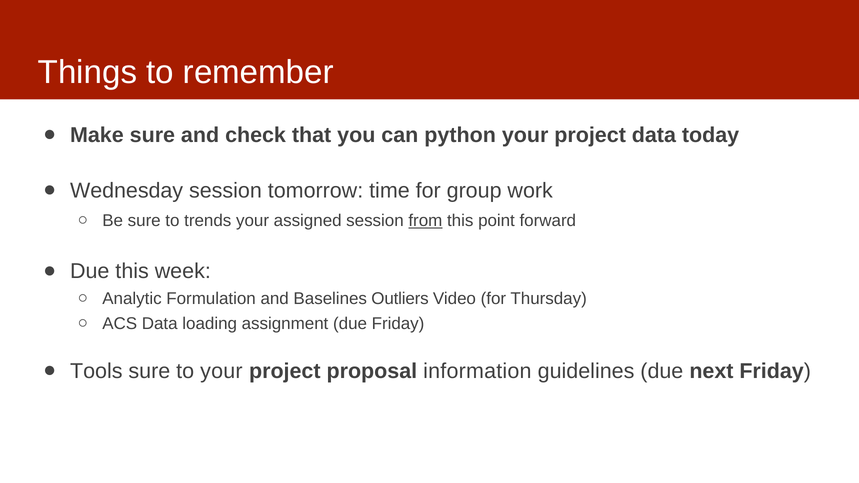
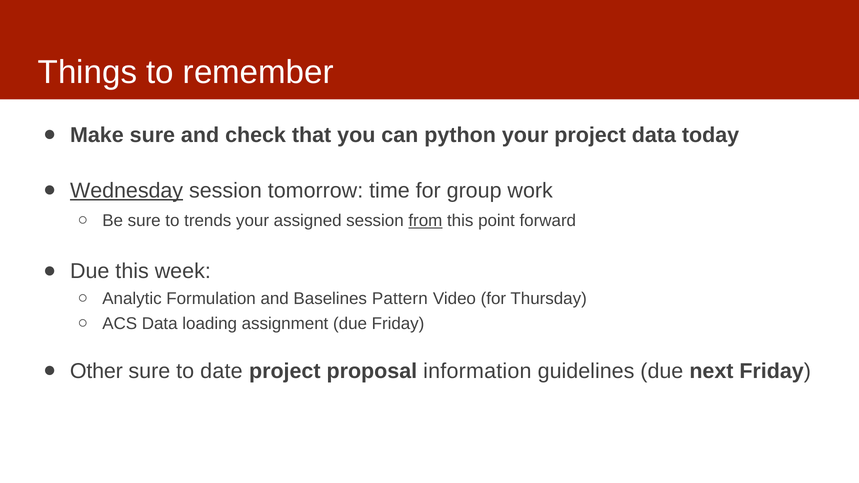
Wednesday underline: none -> present
Outliers: Outliers -> Pattern
Tools: Tools -> Other
to your: your -> date
